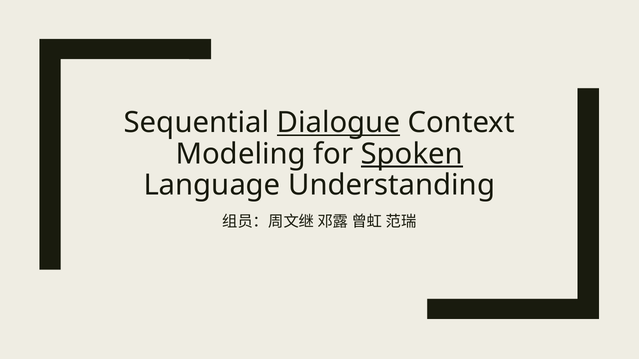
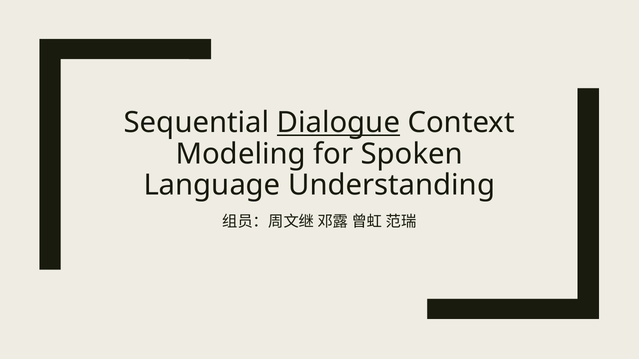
Spoken underline: present -> none
